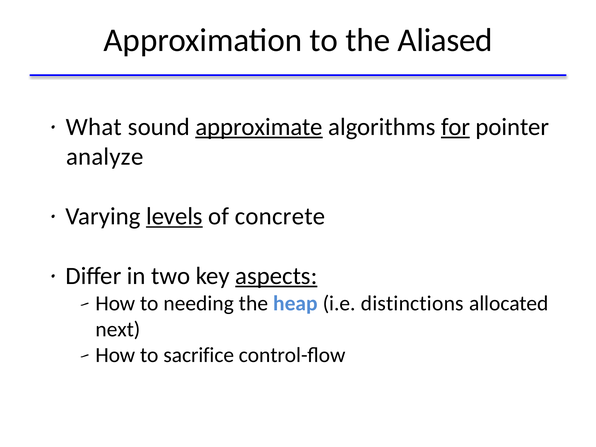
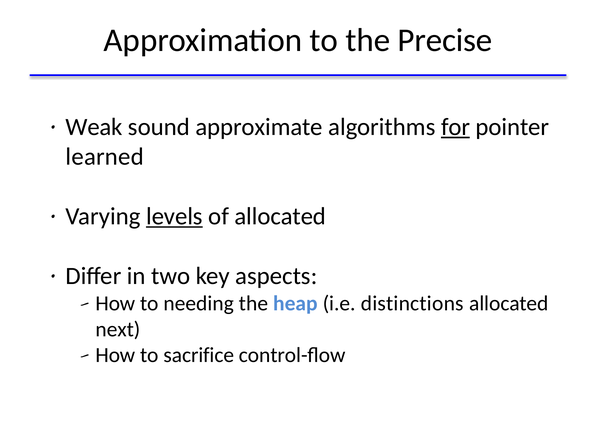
Aliased: Aliased -> Precise
What: What -> Weak
approximate underline: present -> none
analyze: analyze -> learned
of concrete: concrete -> allocated
aspects underline: present -> none
